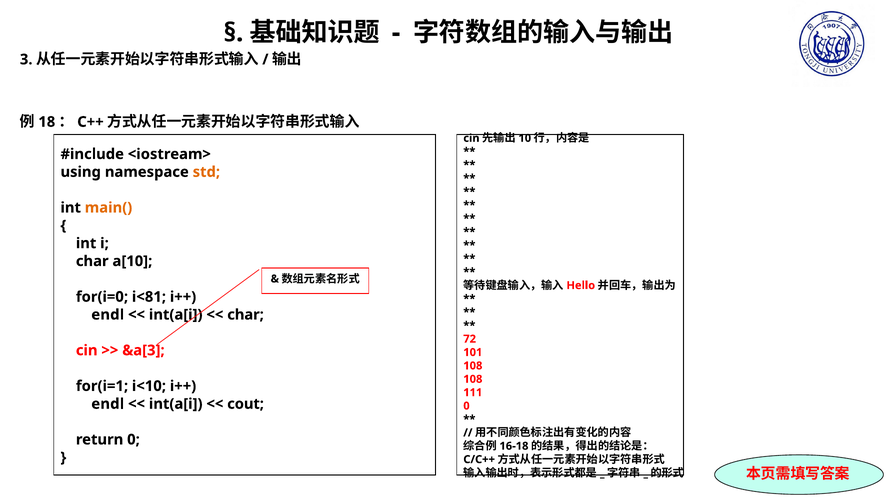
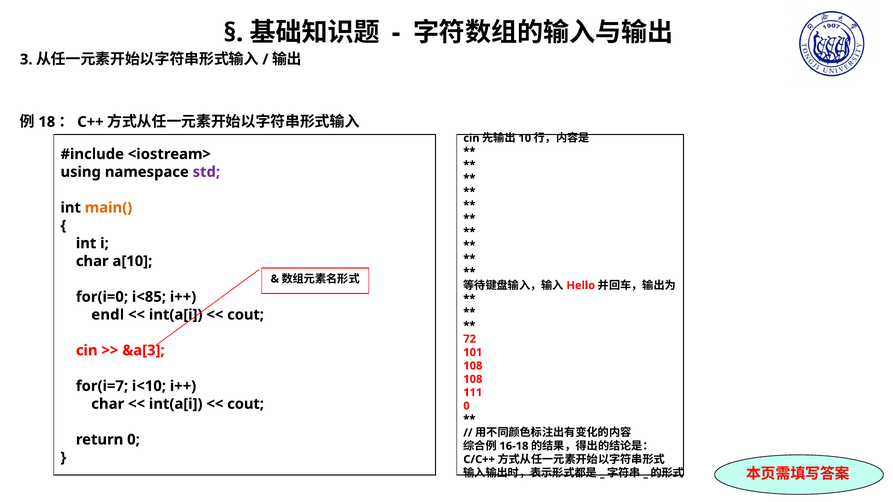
std colour: orange -> purple
i<81: i<81 -> i<85
char at (246, 315): char -> cout
for(i=1: for(i=1 -> for(i=7
endl at (108, 404): endl -> char
